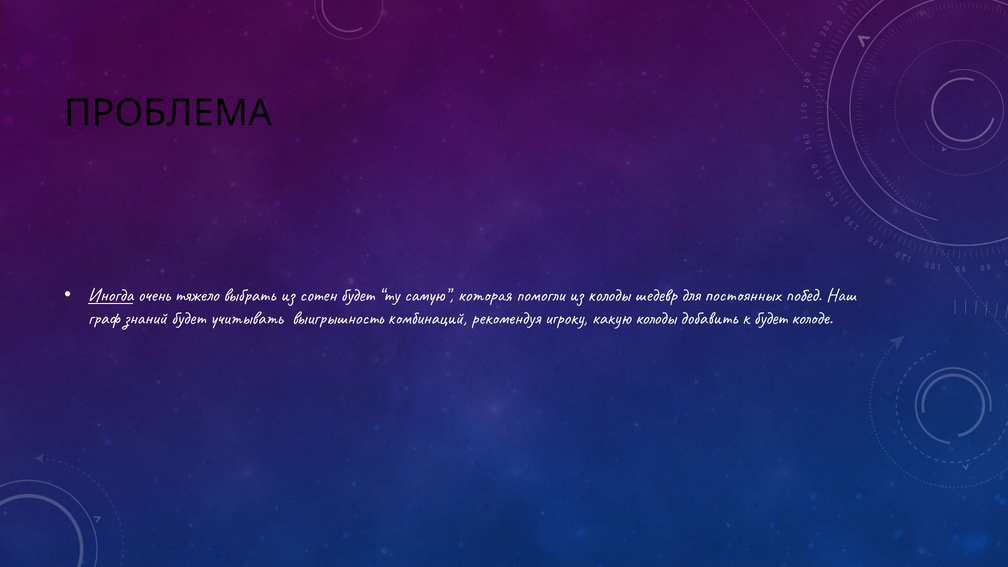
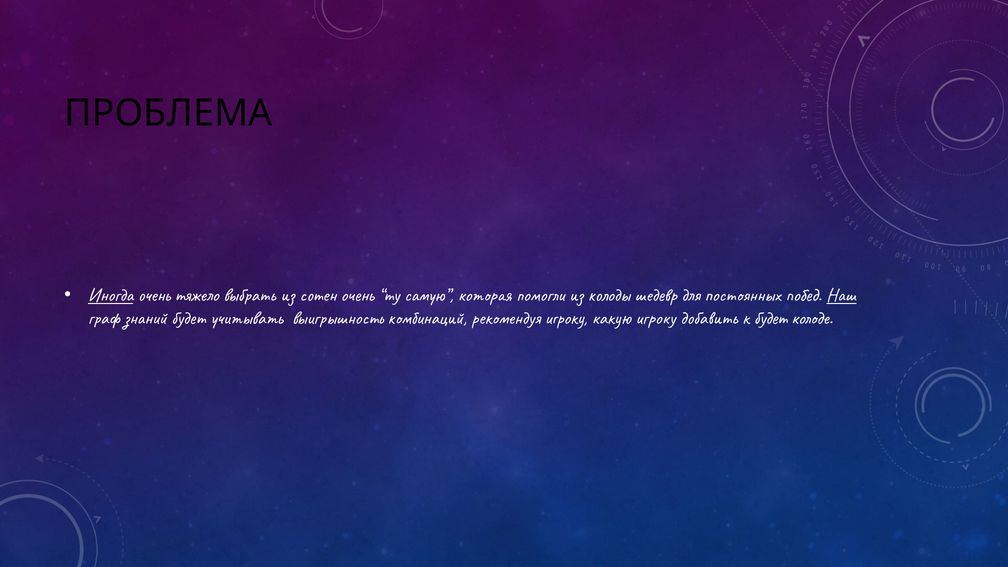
сотен будет: будет -> очень
Наш underline: none -> present
какую колоды: колоды -> игроку
